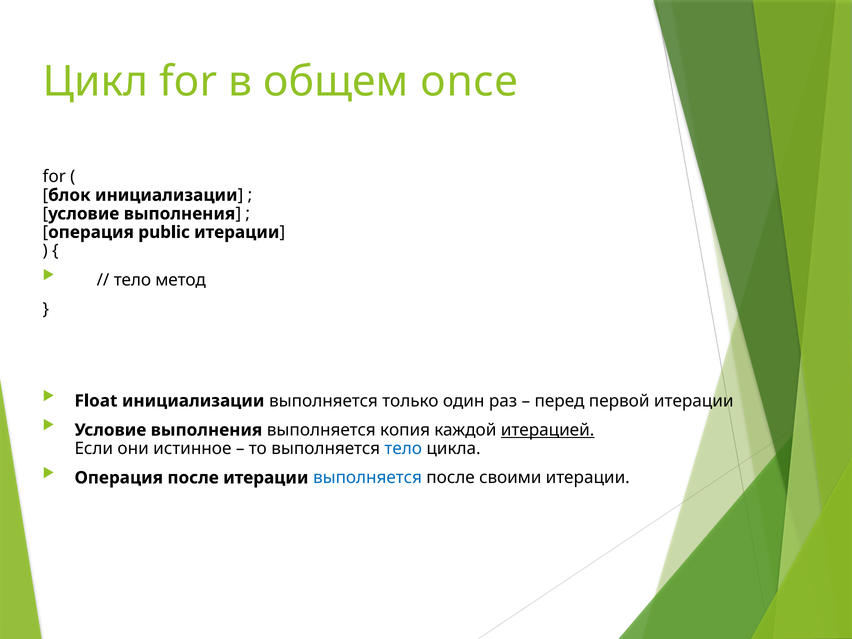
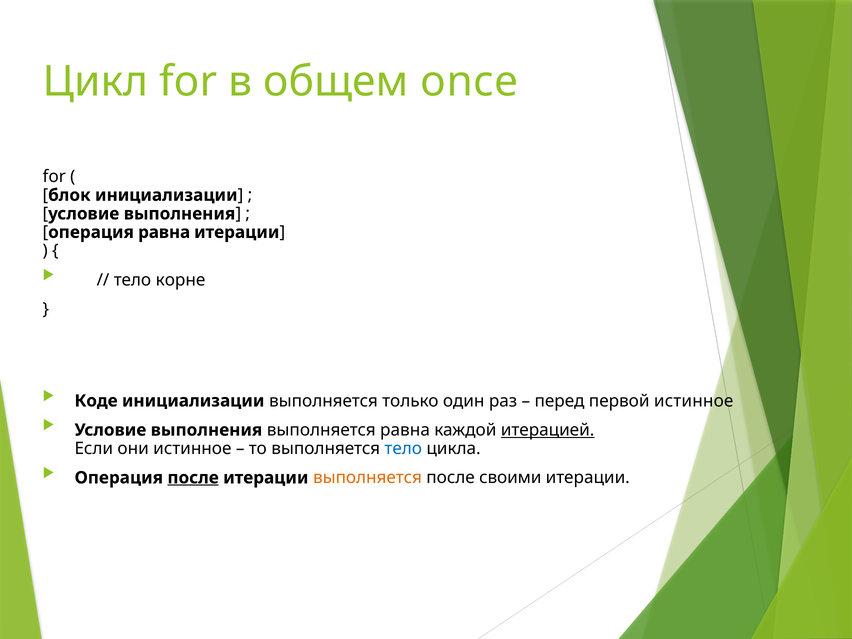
операция public: public -> равна
метод: метод -> корне
Float: Float -> Коде
первой итерации: итерации -> истинное
выполняется копия: копия -> равна
после at (193, 478) underline: none -> present
выполняется at (368, 478) colour: blue -> orange
